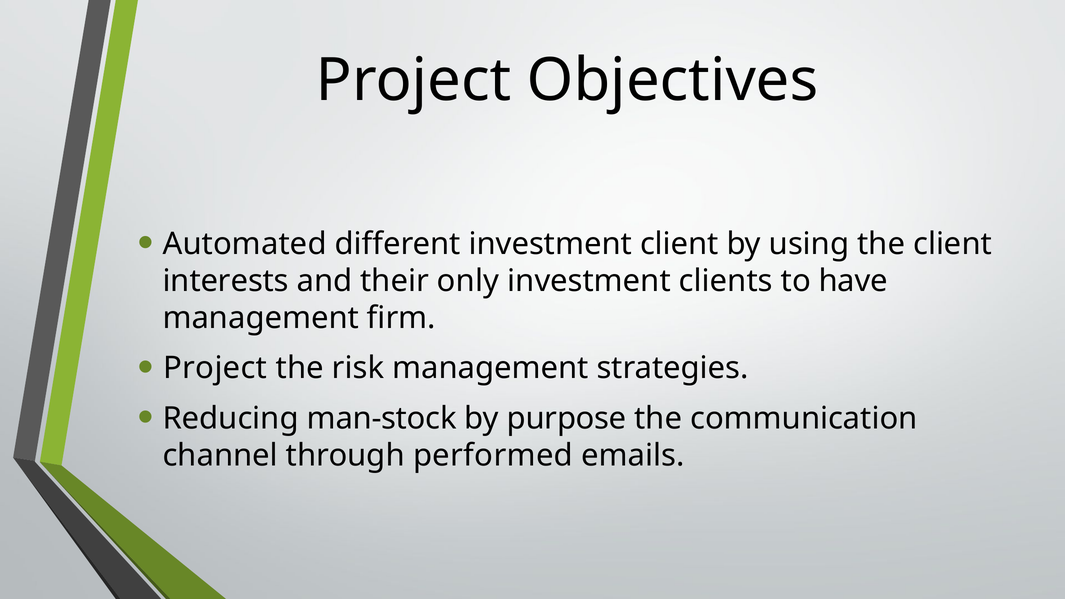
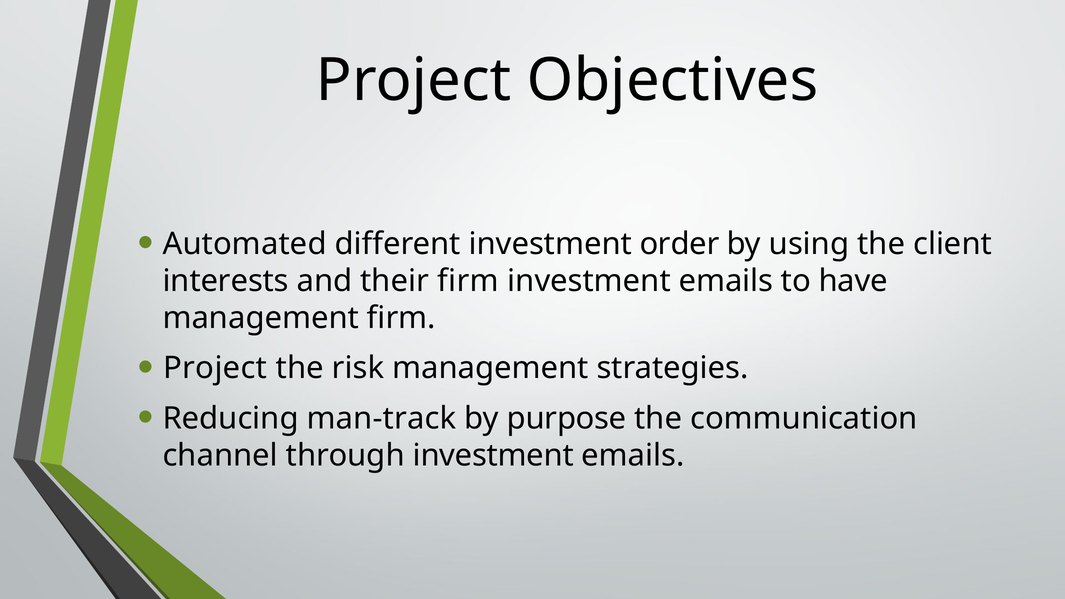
investment client: client -> order
their only: only -> firm
clients at (726, 281): clients -> emails
man-stock: man-stock -> man-track
through performed: performed -> investment
